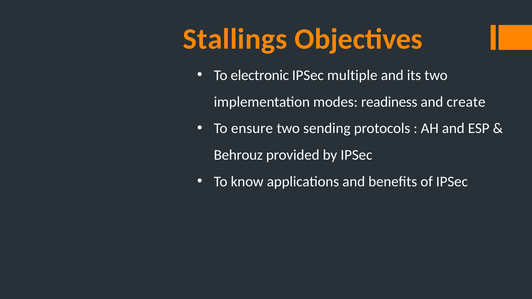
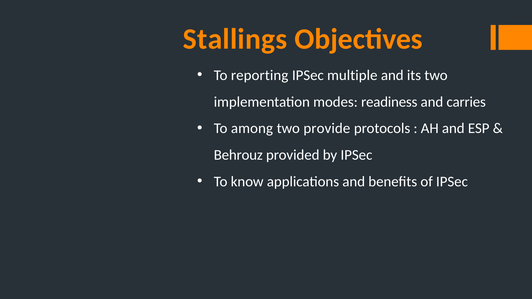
electronic: electronic -> reporting
create: create -> carries
ensure: ensure -> among
sending: sending -> provide
